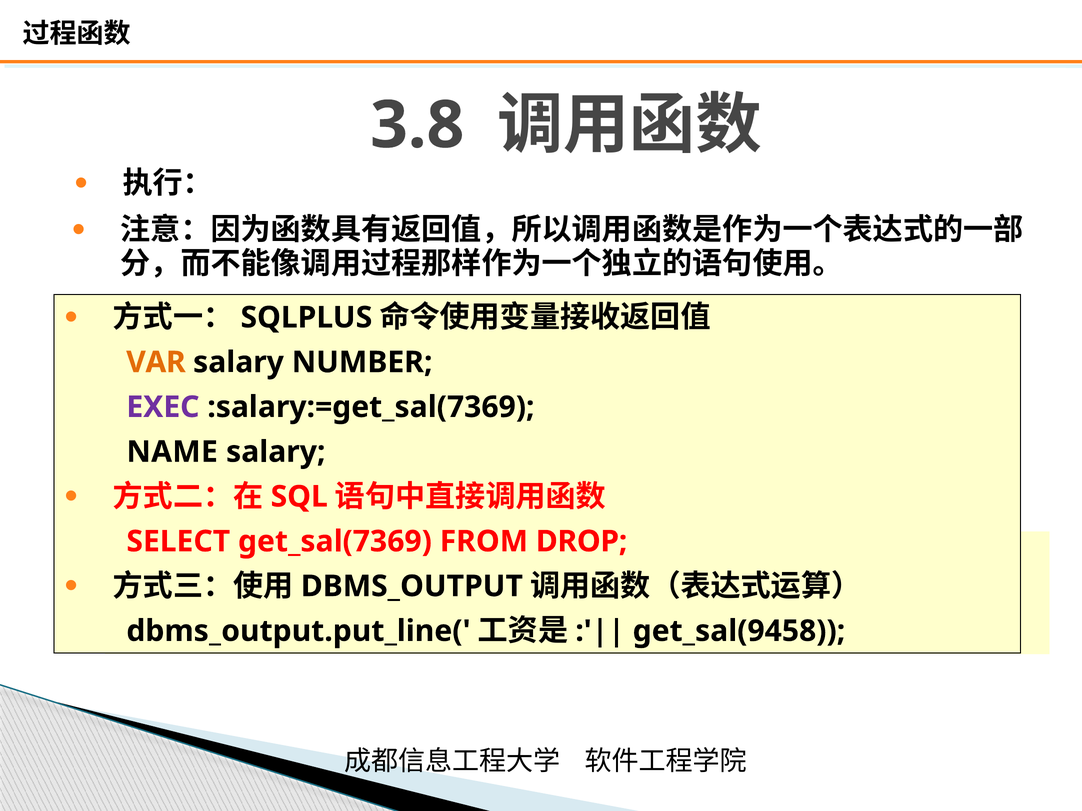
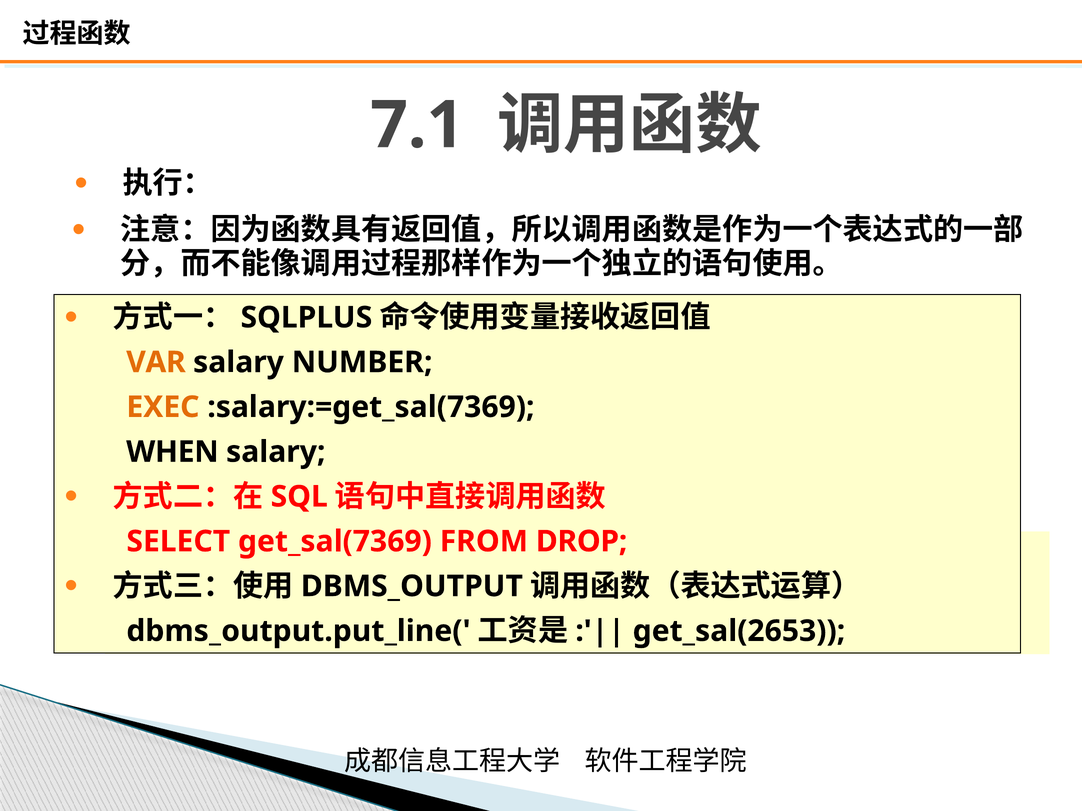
3.8: 3.8 -> 7.1
EXEC colour: purple -> orange
NAME: NAME -> WHEN
get_sal(9458: get_sal(9458 -> get_sal(2653
